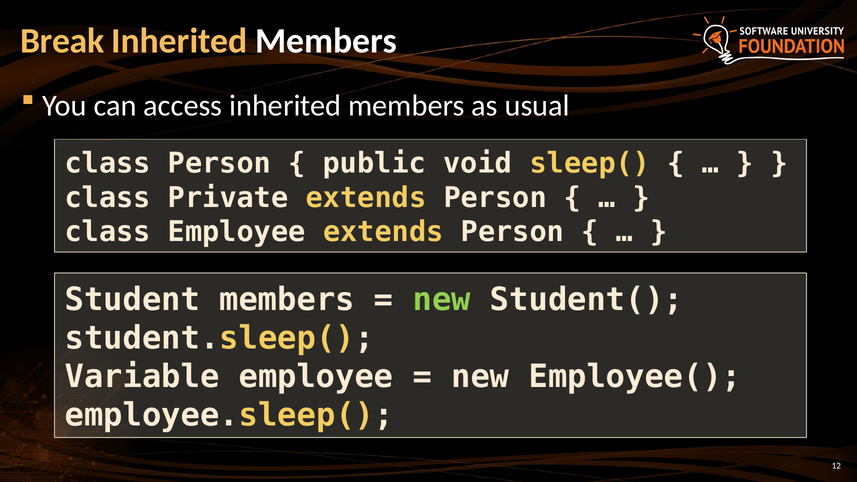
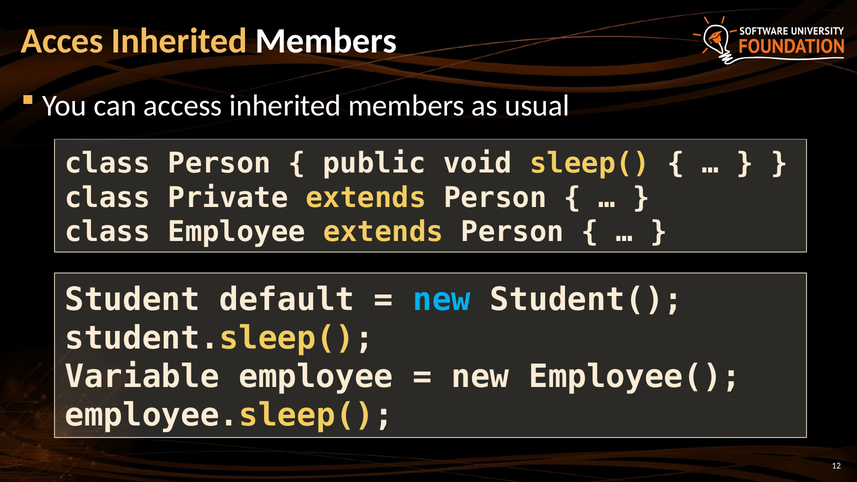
Break: Break -> Acces
Student members: members -> default
new at (442, 300) colour: light green -> light blue
